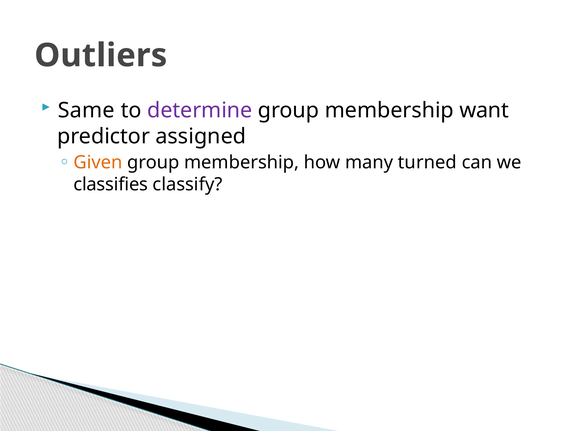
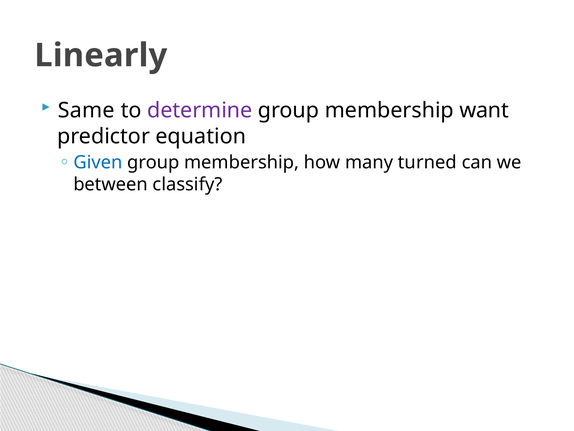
Outliers: Outliers -> Linearly
assigned: assigned -> equation
Given colour: orange -> blue
classifies: classifies -> between
